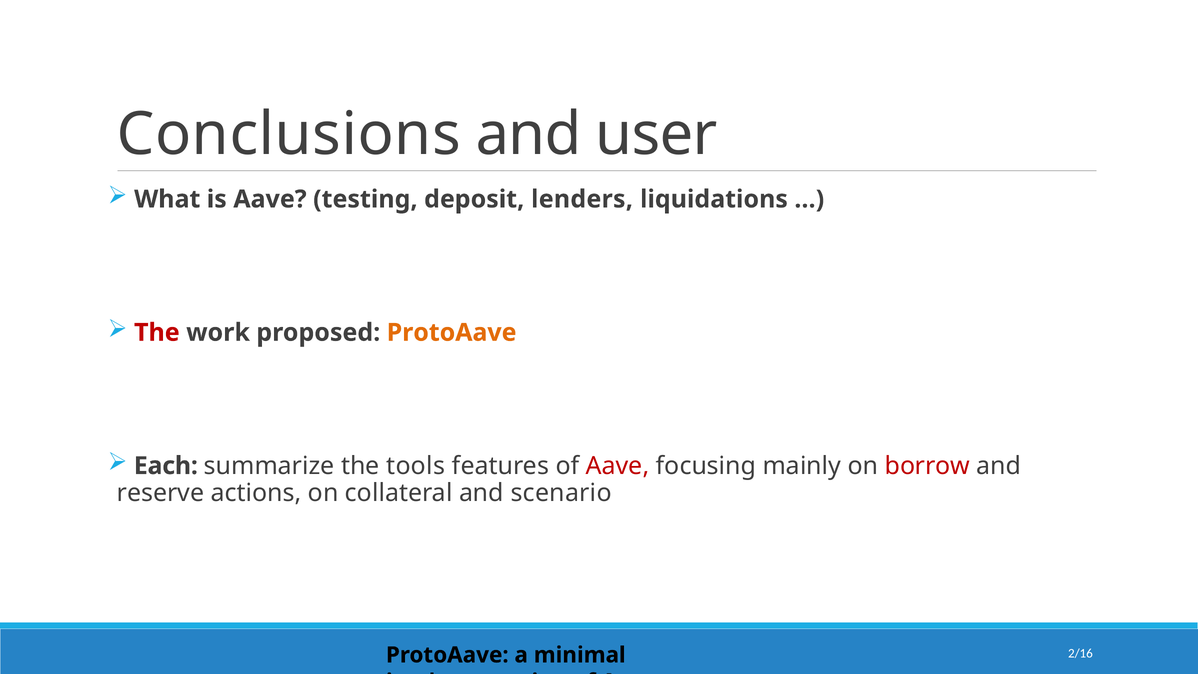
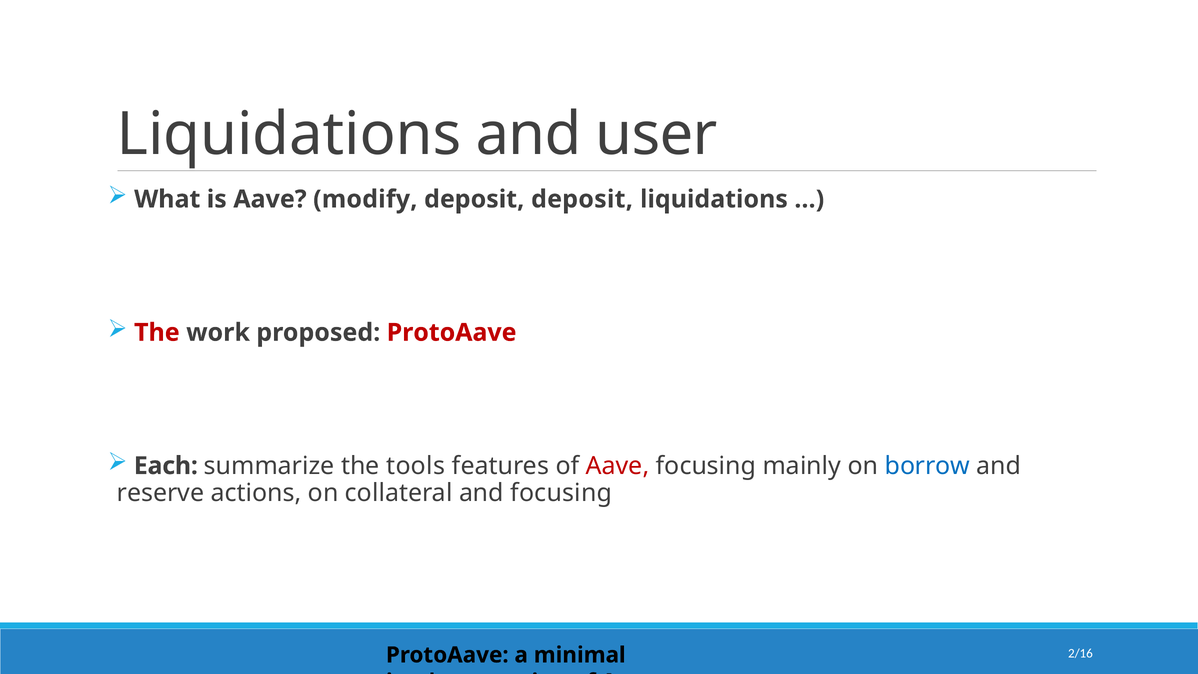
Conclusions at (289, 134): Conclusions -> Liquidations
testing: testing -> modify
deposit lenders: lenders -> deposit
ProtoAave at (452, 332) colour: orange -> red
borrow colour: red -> blue
and scenario: scenario -> focusing
